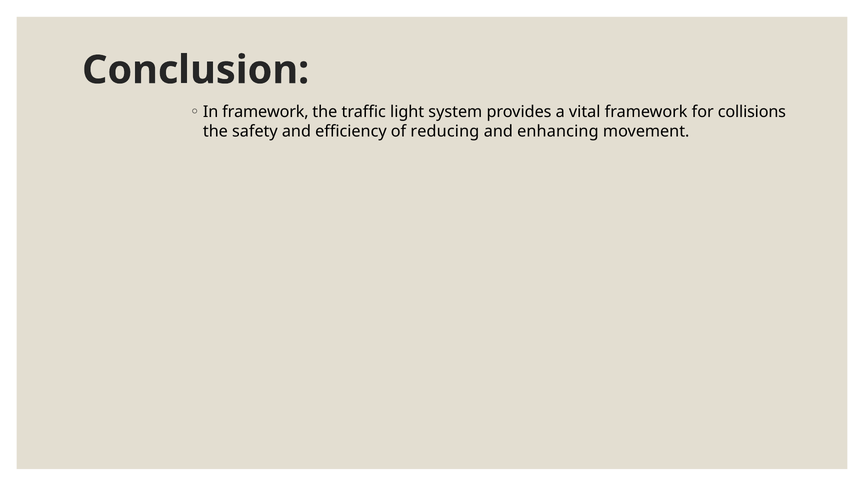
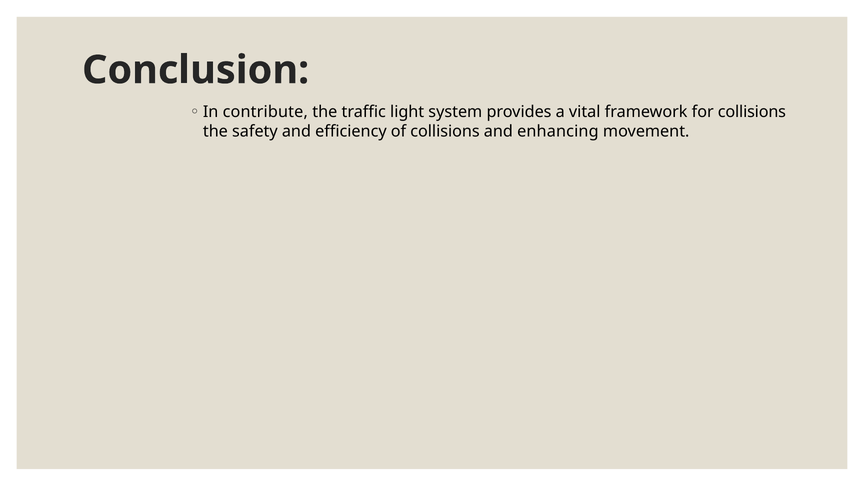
In framework: framework -> contribute
of reducing: reducing -> collisions
